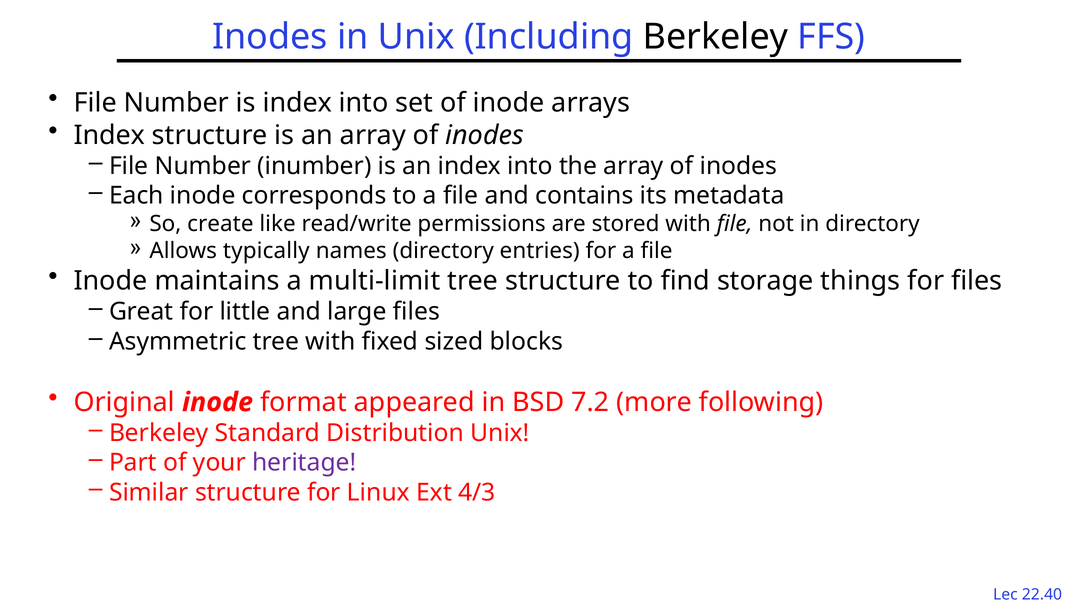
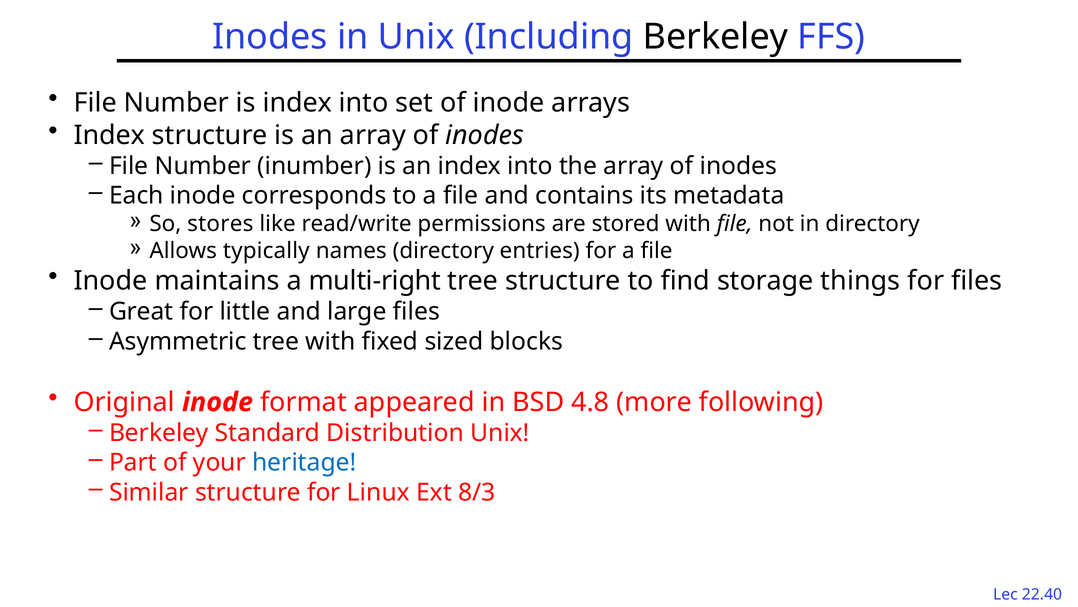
create: create -> stores
multi-limit: multi-limit -> multi-right
7.2: 7.2 -> 4.8
heritage colour: purple -> blue
4/3: 4/3 -> 8/3
